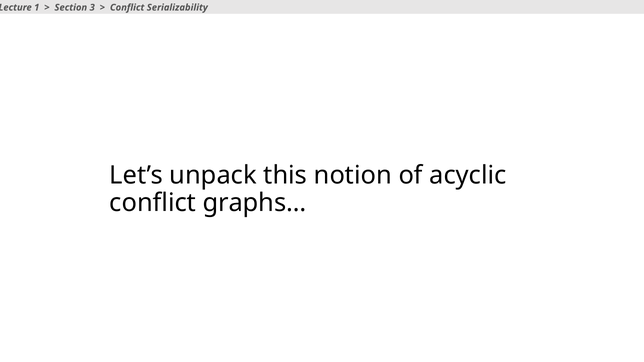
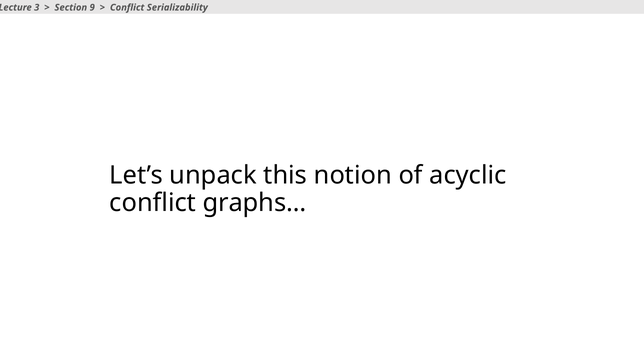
1: 1 -> 3
3: 3 -> 9
